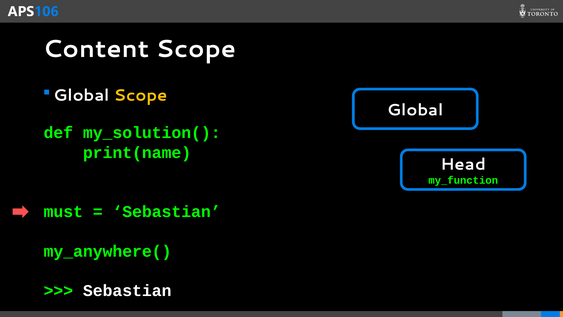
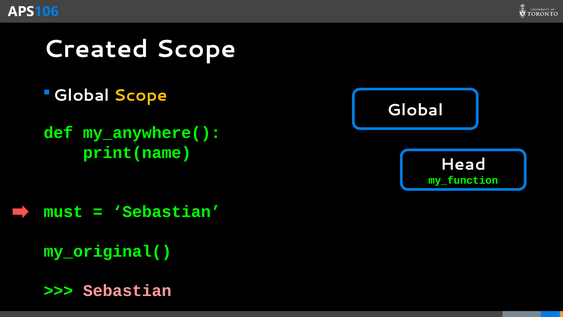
Content: Content -> Created
my_solution(: my_solution( -> my_anywhere(
my_anywhere(: my_anywhere( -> my_original(
Sebastian at (127, 290) colour: white -> pink
